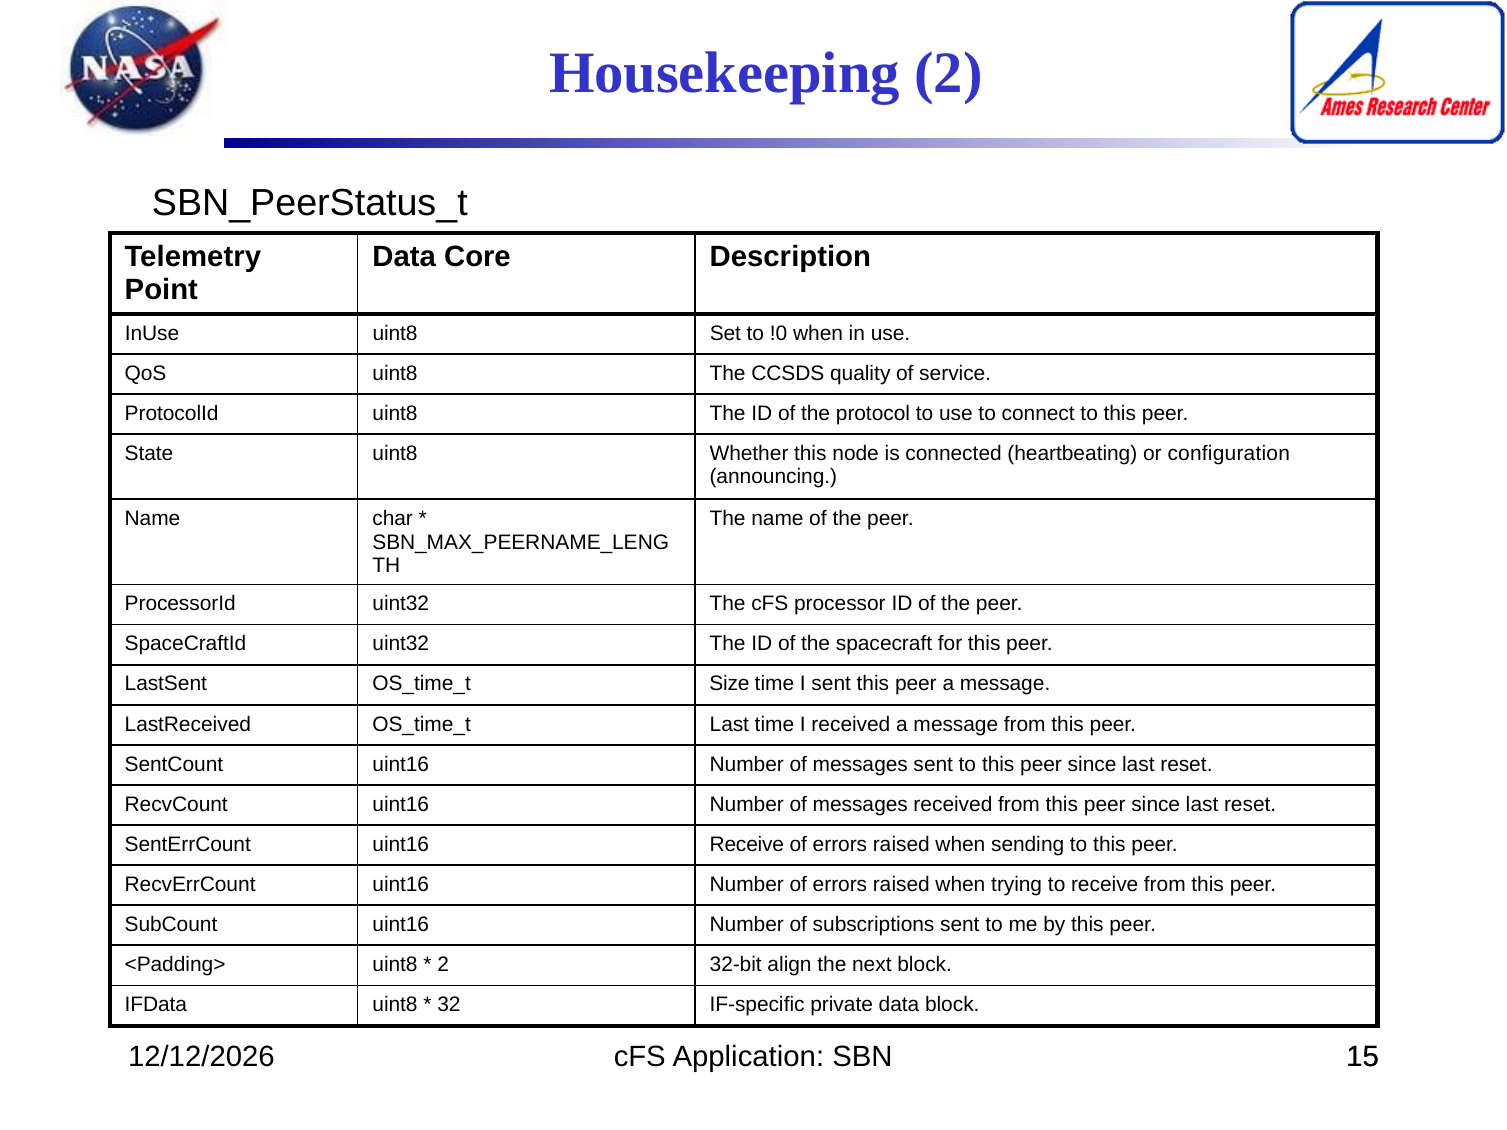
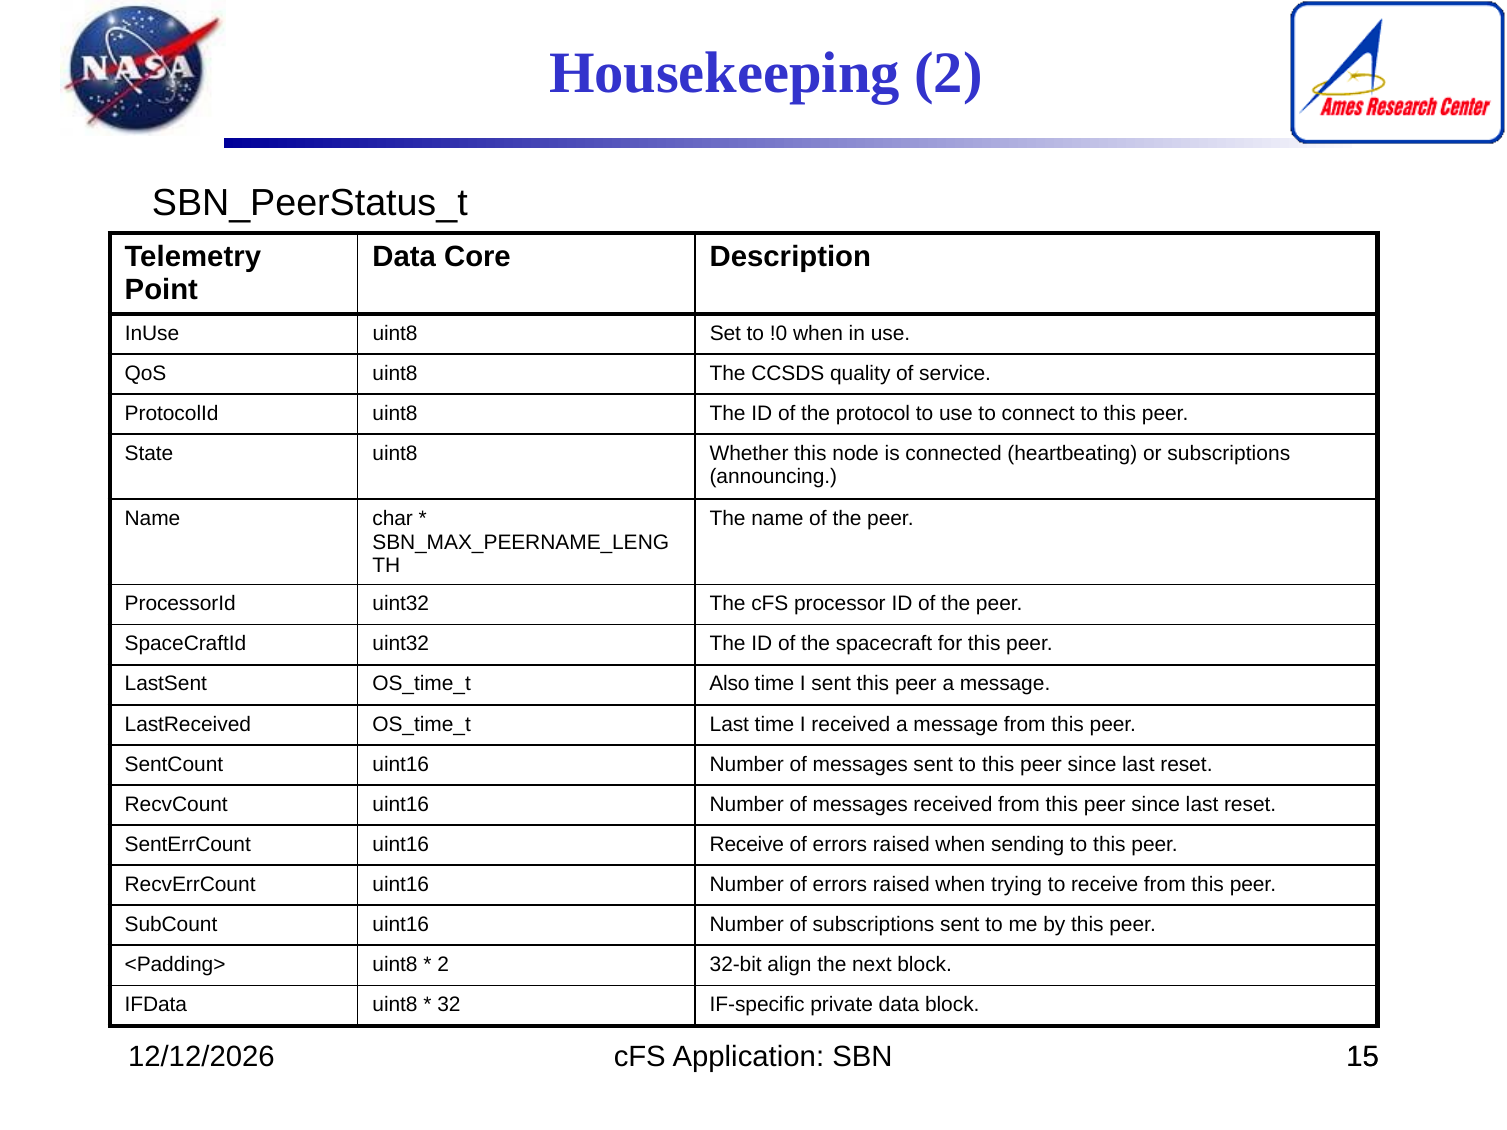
or configuration: configuration -> subscriptions
Size: Size -> Also
